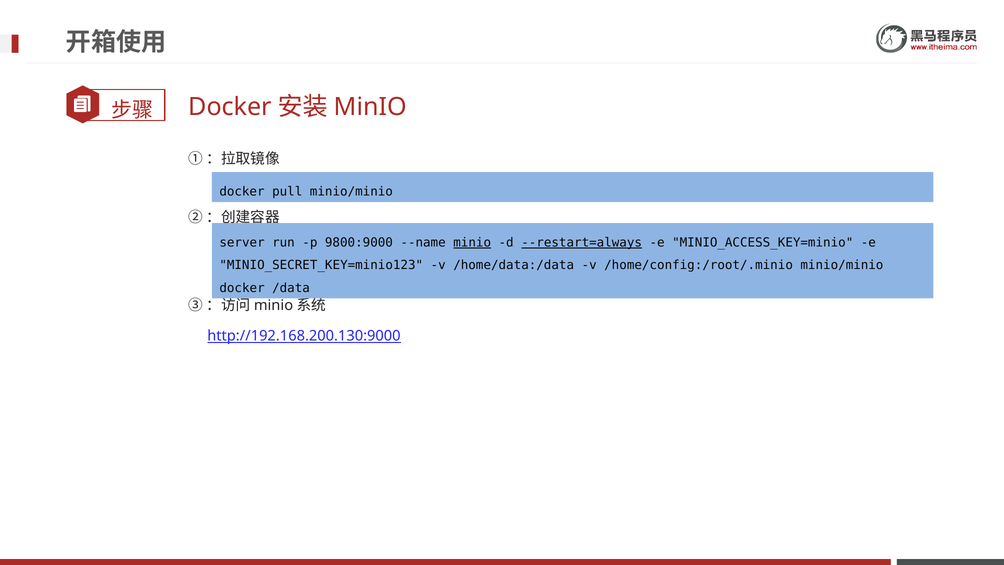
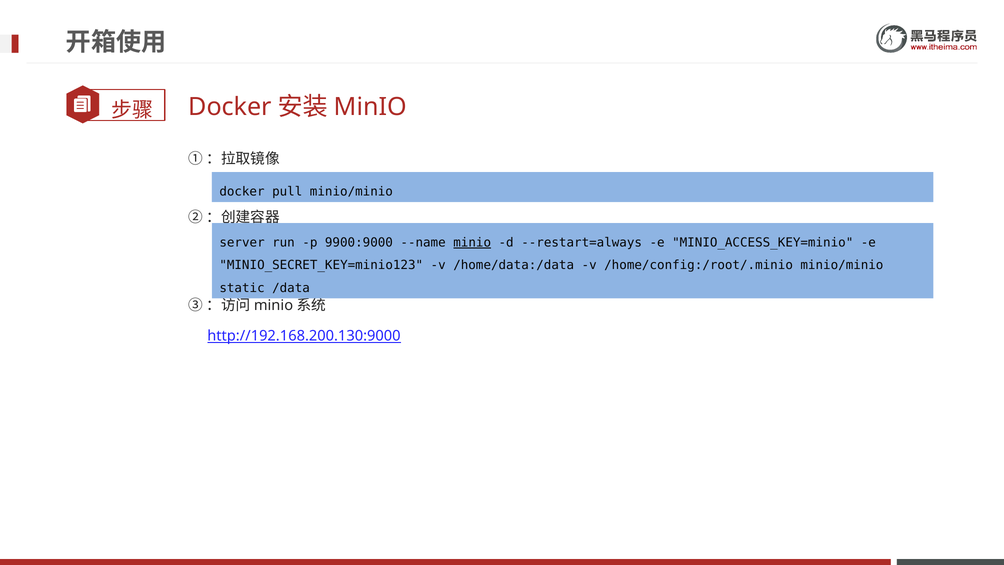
9800:9000: 9800:9000 -> 9900:9000
--restart=always underline: present -> none
docker at (242, 288): docker -> static
